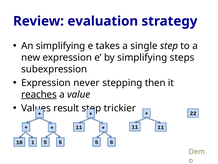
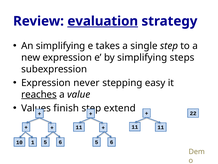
evaluation underline: none -> present
then: then -> easy
result: result -> finish
trickier: trickier -> extend
